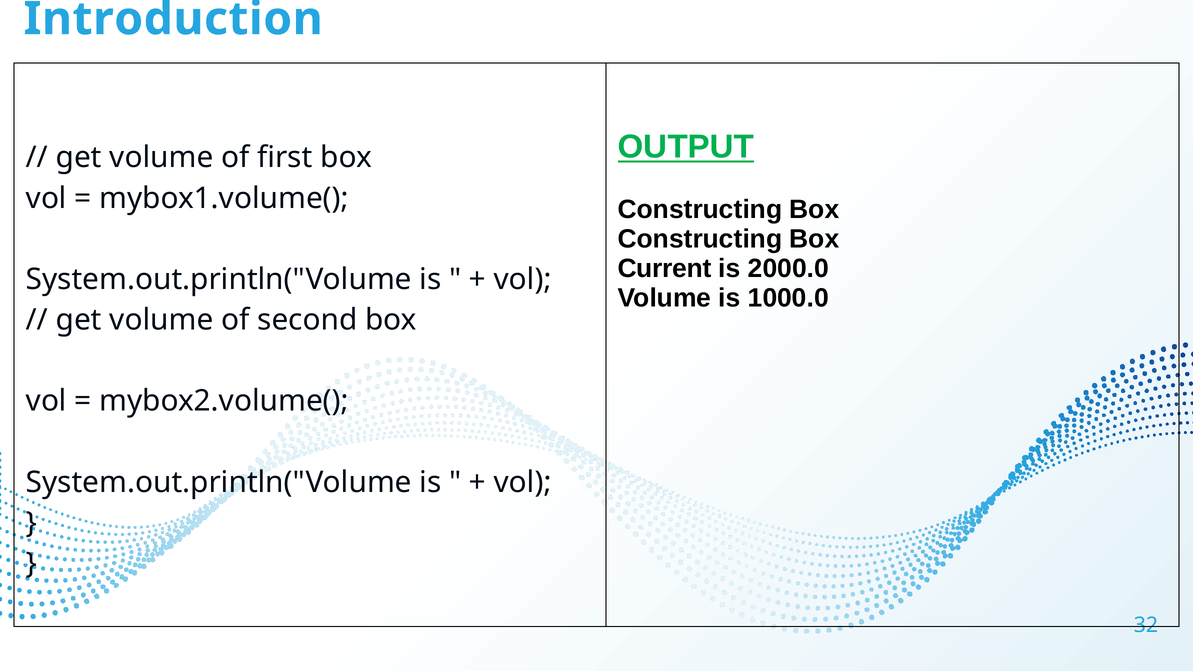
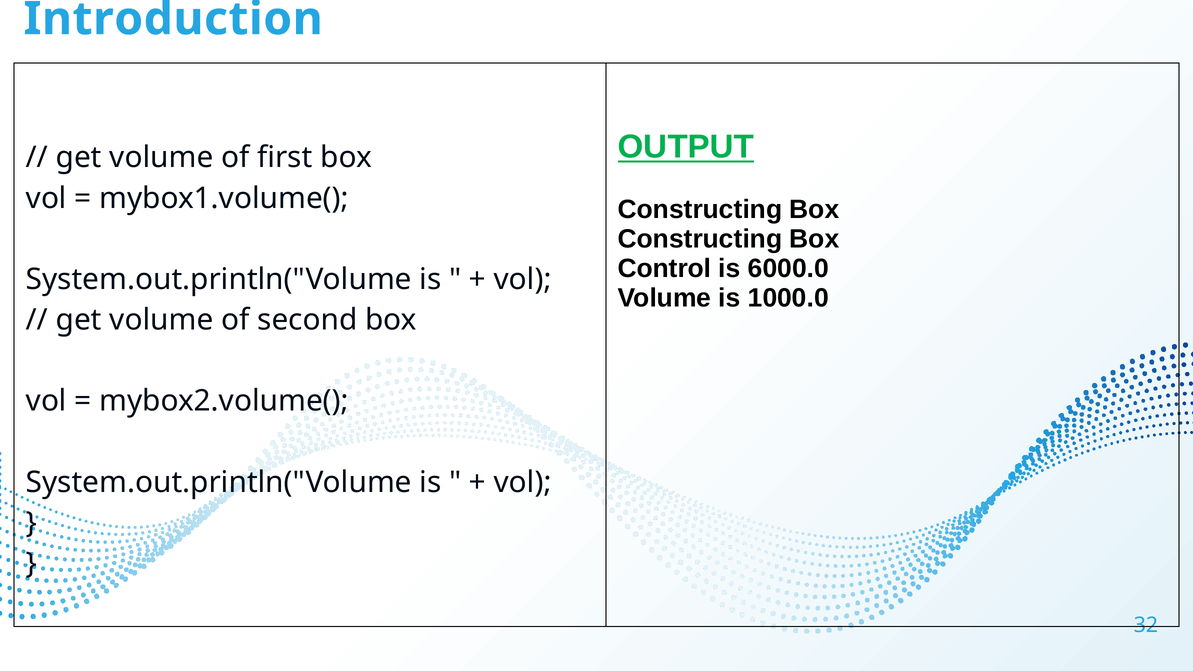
Current: Current -> Control
2000.0: 2000.0 -> 6000.0
